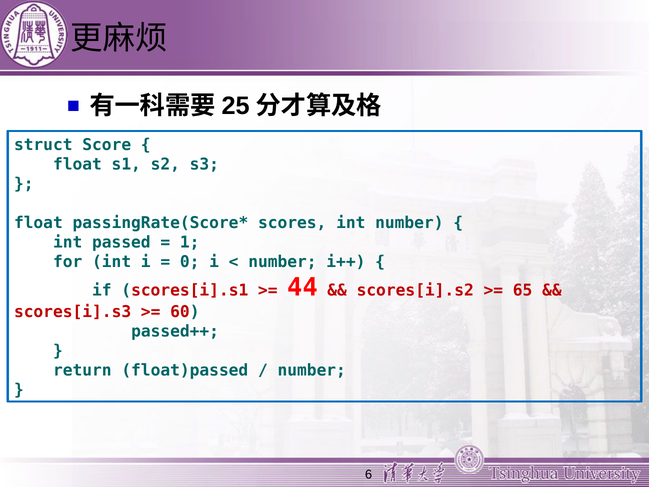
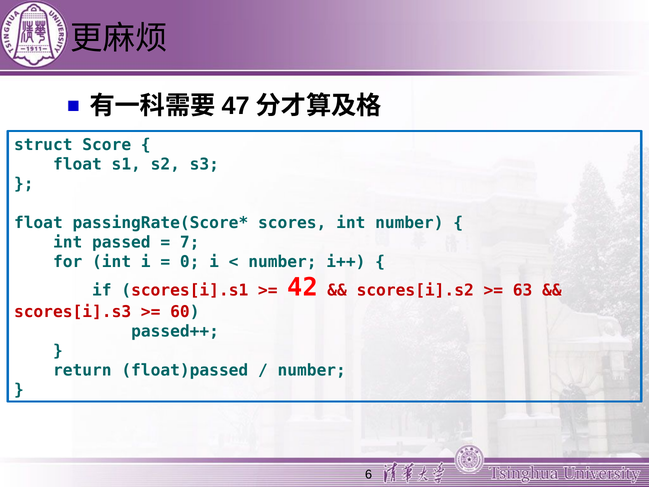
25: 25 -> 47
1: 1 -> 7
44: 44 -> 42
65: 65 -> 63
